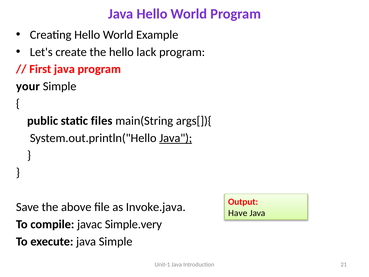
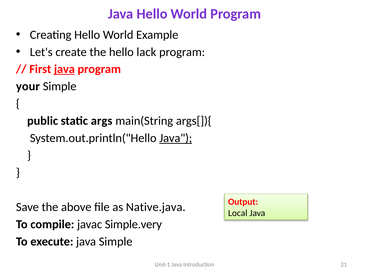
java at (64, 69) underline: none -> present
files: files -> args
Invoke.java: Invoke.java -> Native.java
Have: Have -> Local
